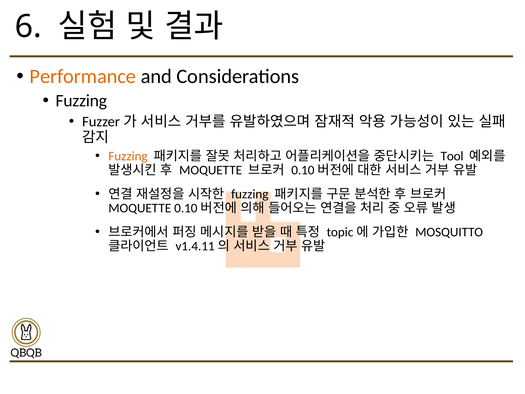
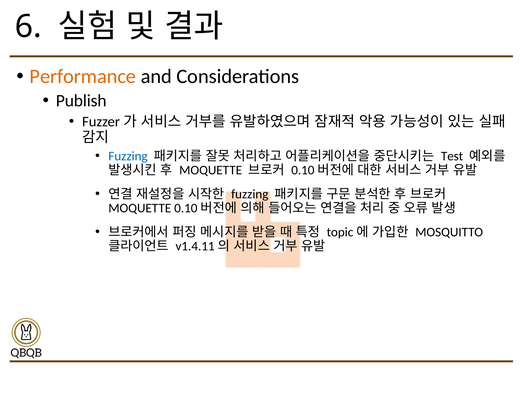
Fuzzing at (81, 101): Fuzzing -> Publish
Fuzzing at (128, 156) colour: orange -> blue
Tool: Tool -> Test
